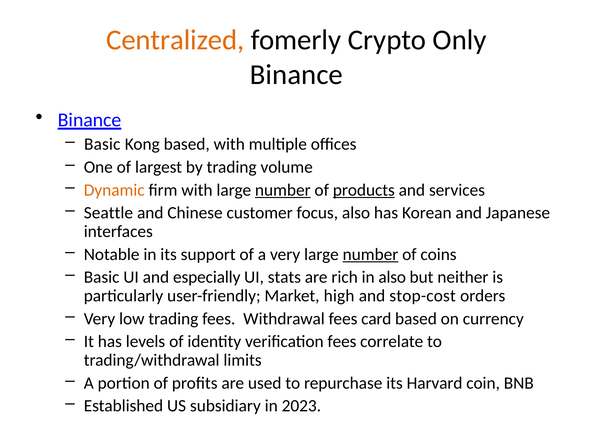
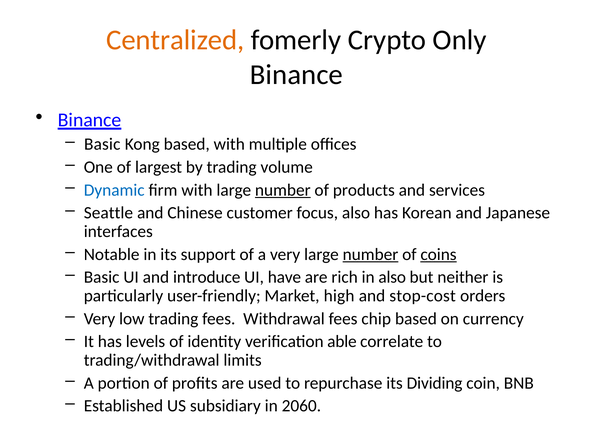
Dynamic colour: orange -> blue
products underline: present -> none
coins underline: none -> present
especially: especially -> introduce
stats: stats -> have
card: card -> chip
verification fees: fees -> able
Harvard: Harvard -> Dividing
2023: 2023 -> 2060
